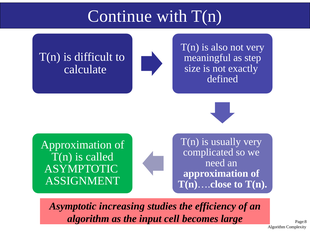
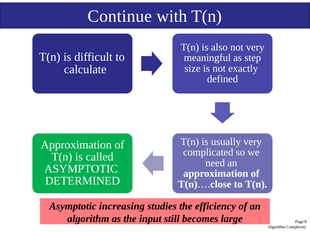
ASSIGNMENT: ASSIGNMENT -> DETERMINED
cell: cell -> still
